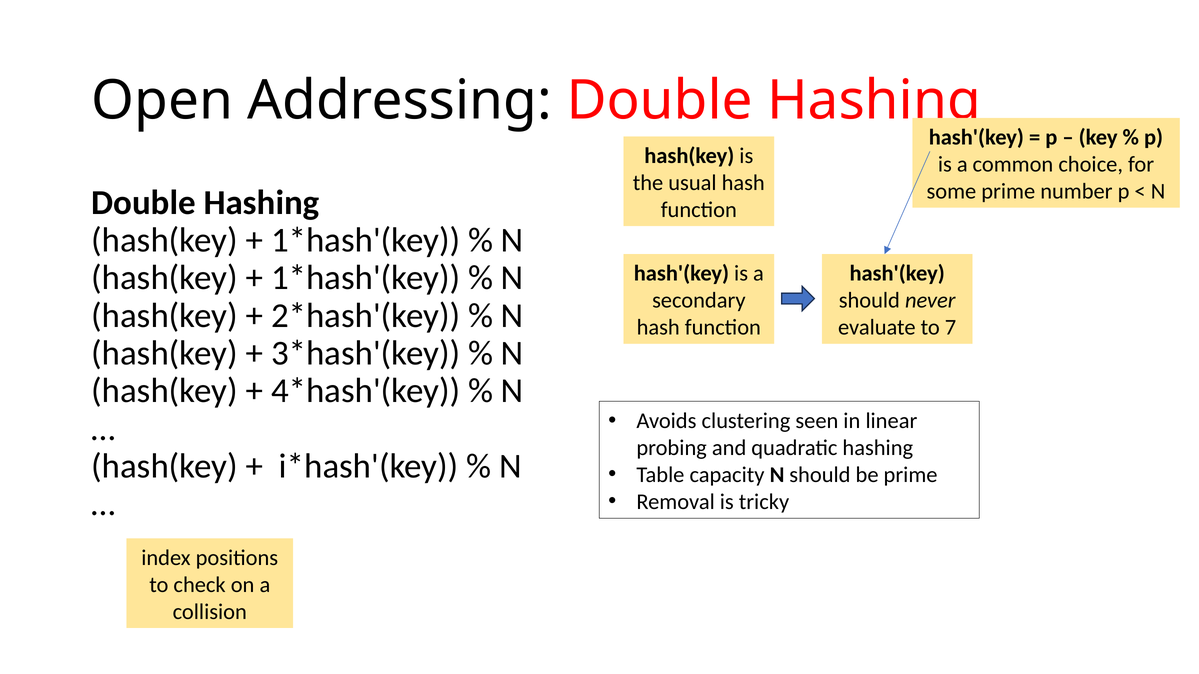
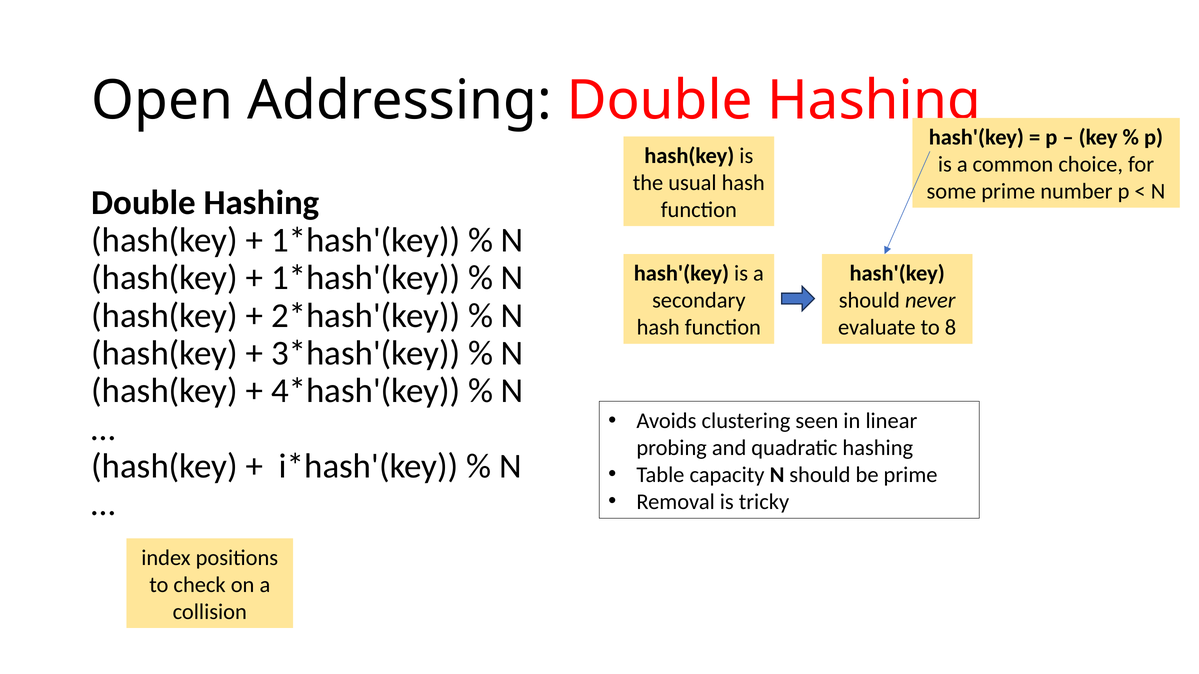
7: 7 -> 8
